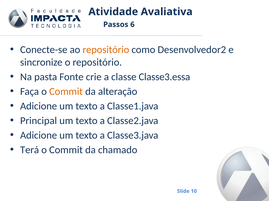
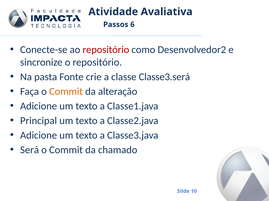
repositório at (106, 50) colour: orange -> red
Classe3.essa: Classe3.essa -> Classe3.será
Terá: Terá -> Será
